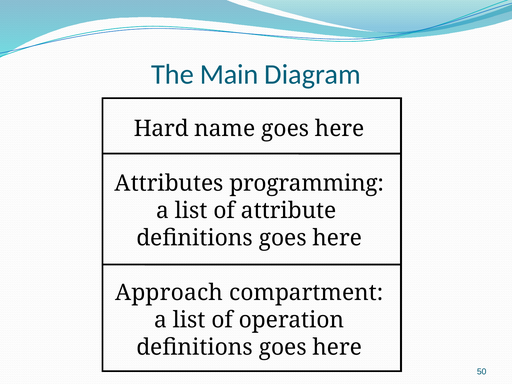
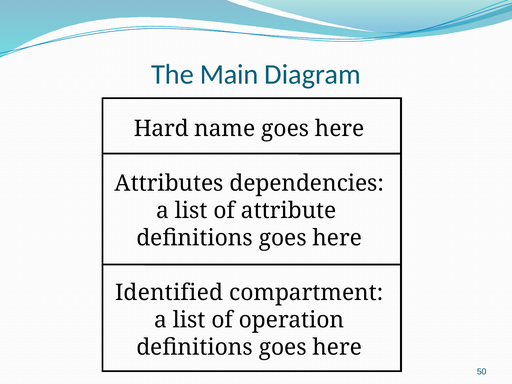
programming: programming -> dependencies
Approach: Approach -> Identified
